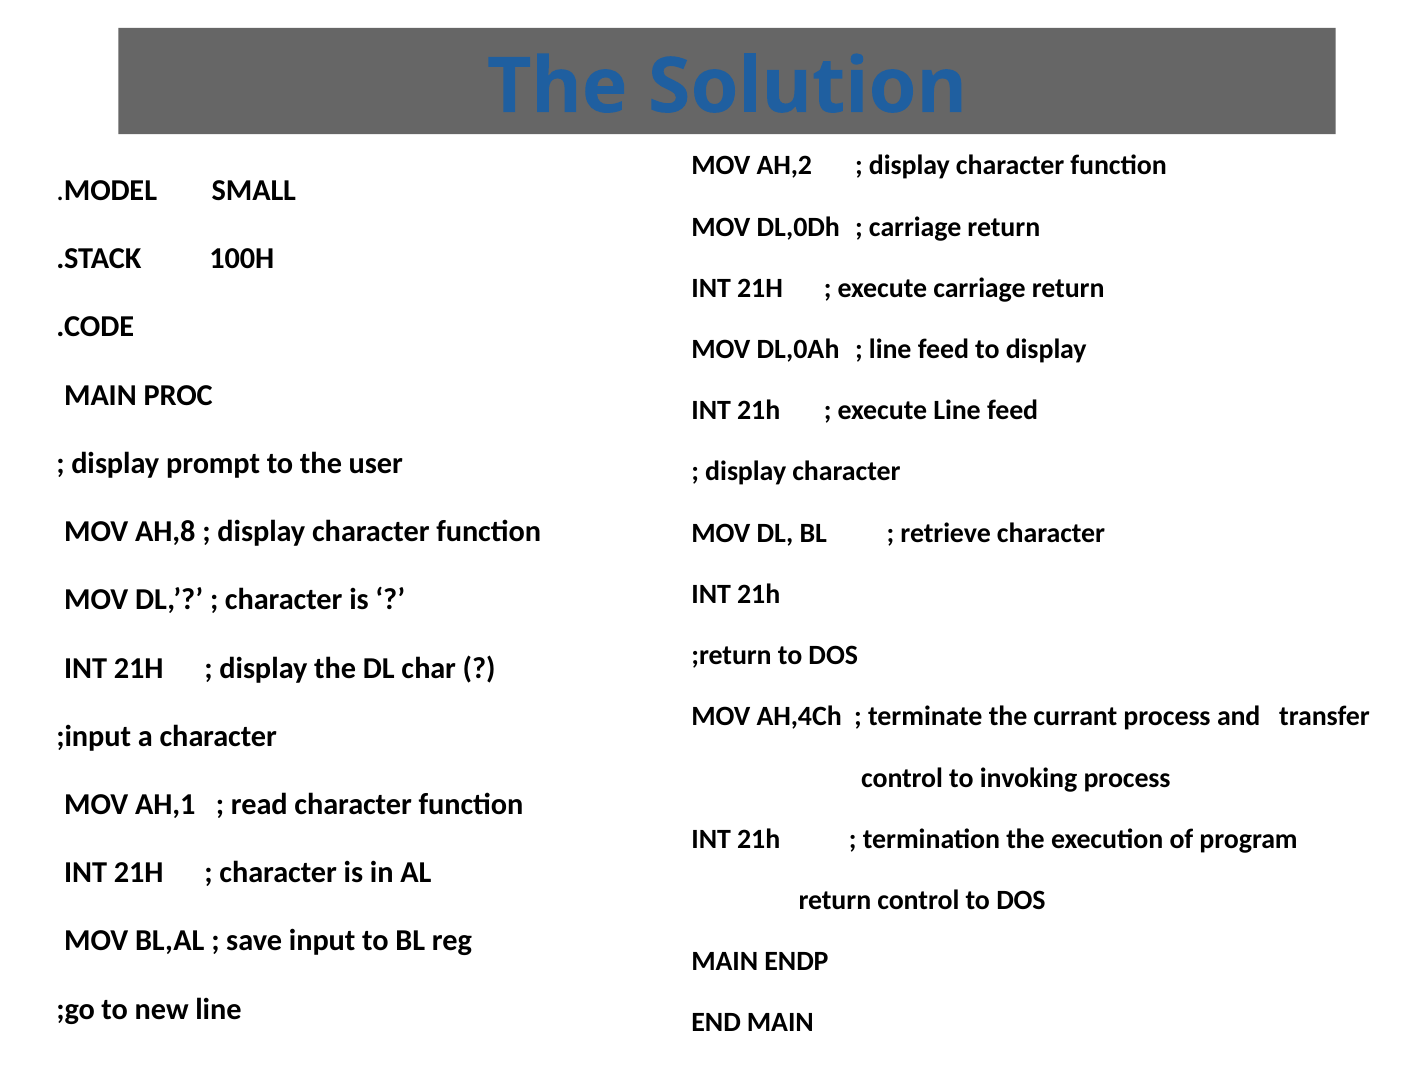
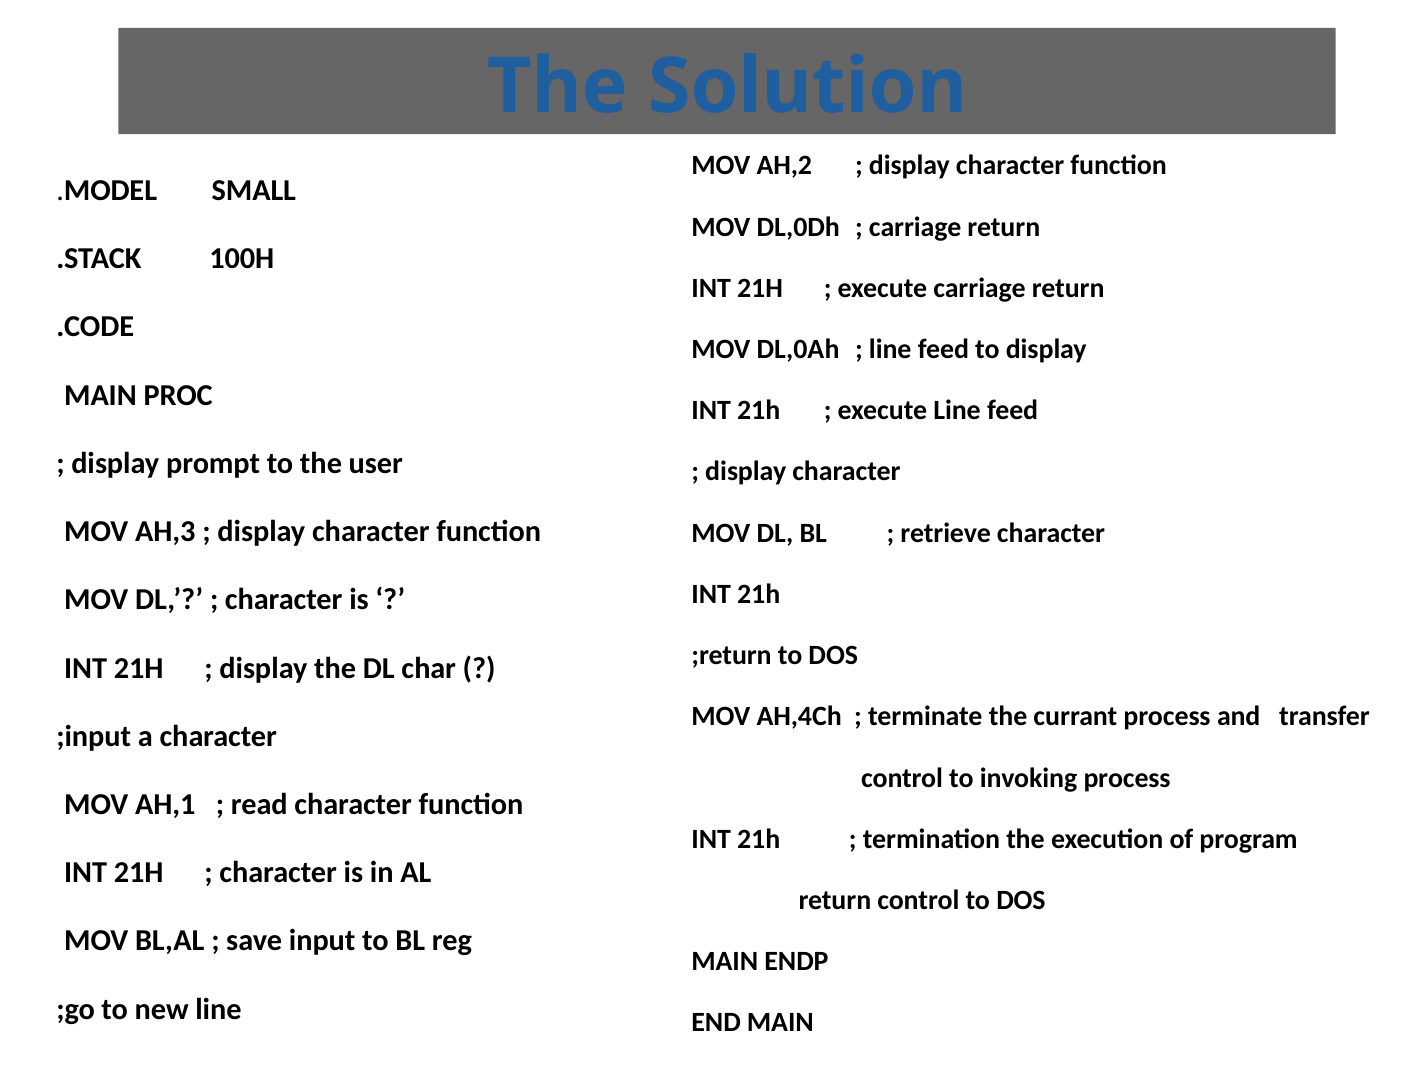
AH,8: AH,8 -> AH,3
